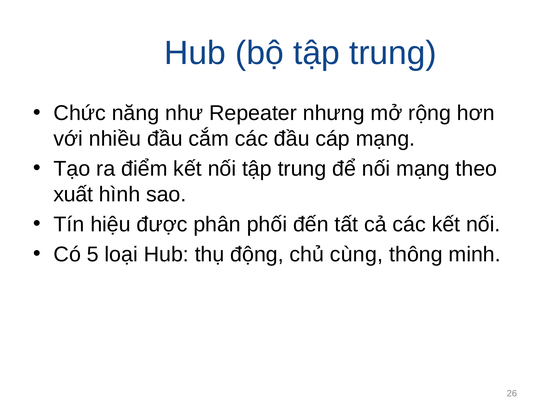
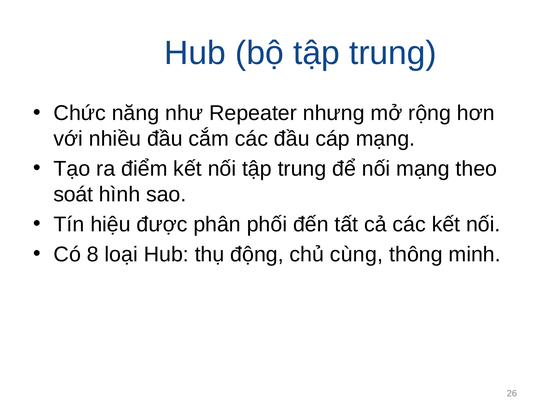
xuất: xuất -> soát
5: 5 -> 8
